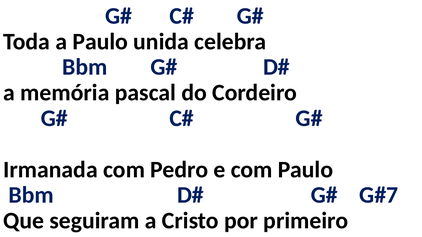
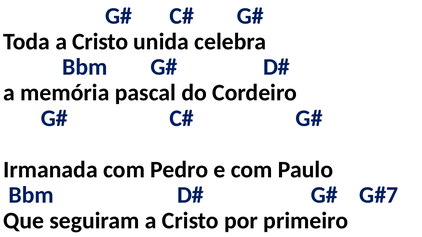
Toda a Paulo: Paulo -> Cristo
